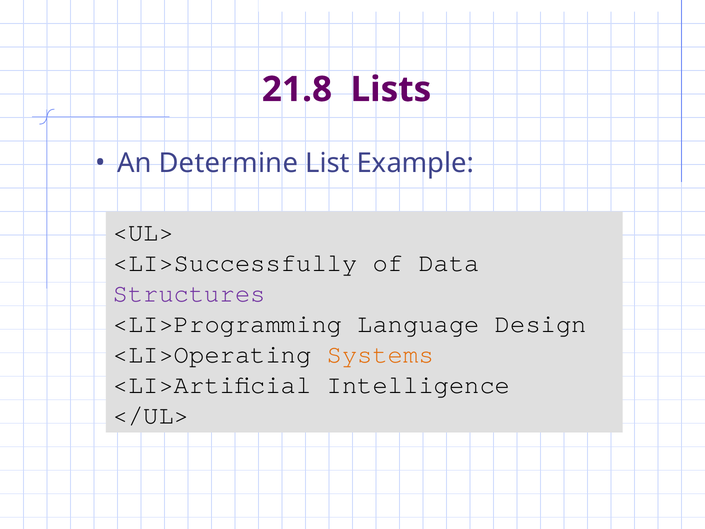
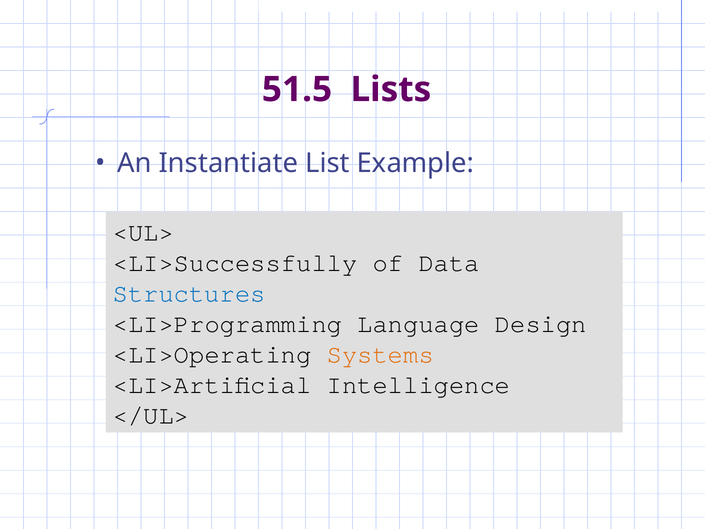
21.8: 21.8 -> 51.5
Determine: Determine -> Instantiate
Structures colour: purple -> blue
